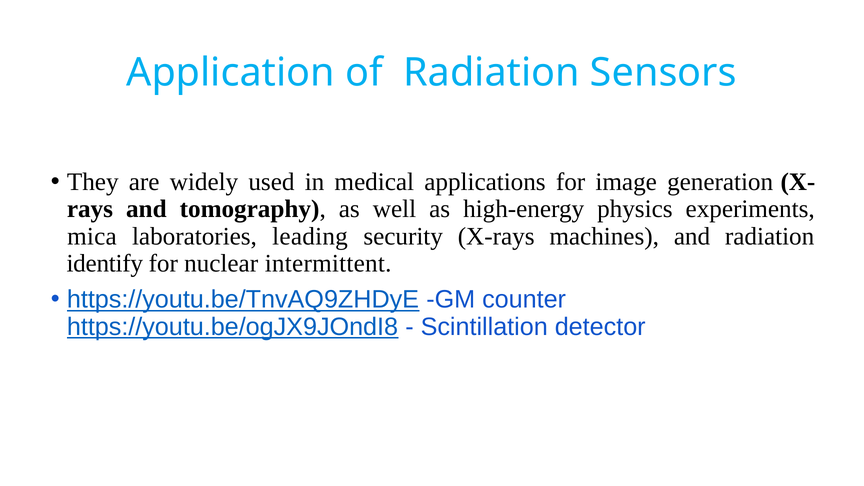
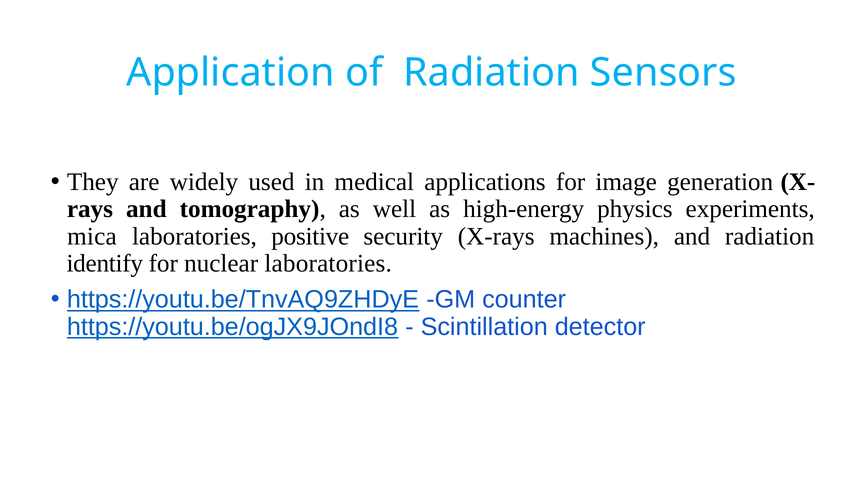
leading: leading -> positive
nuclear intermittent: intermittent -> laboratories
